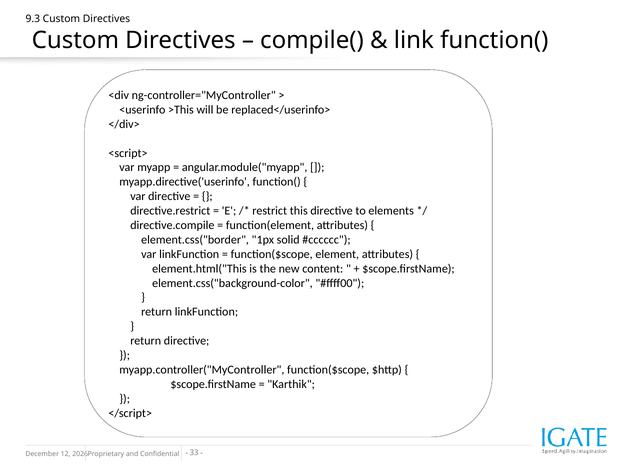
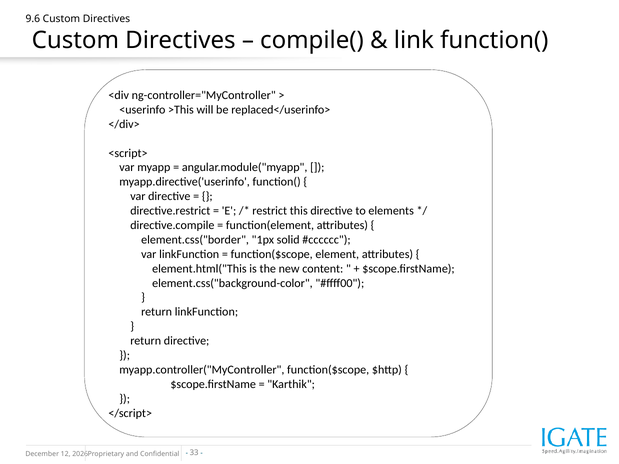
9.3: 9.3 -> 9.6
